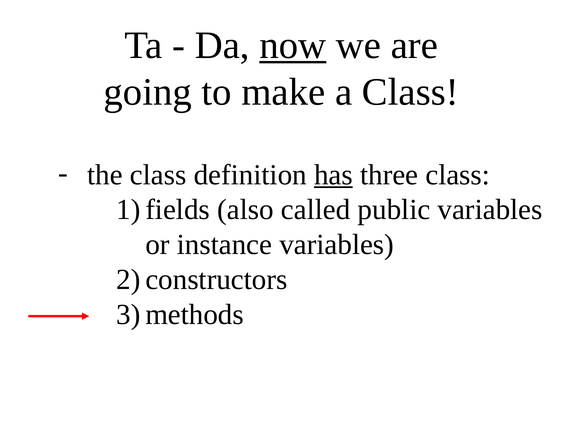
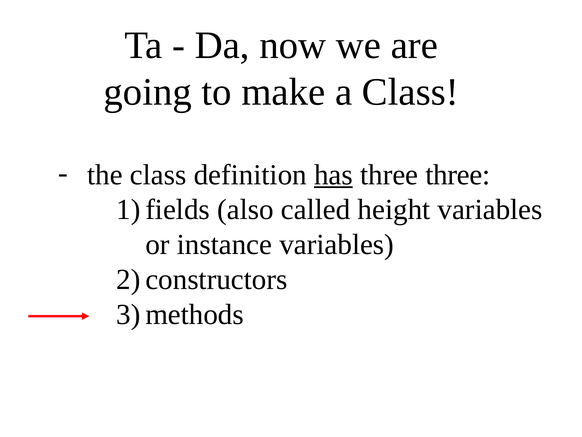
now underline: present -> none
three class: class -> three
public: public -> height
